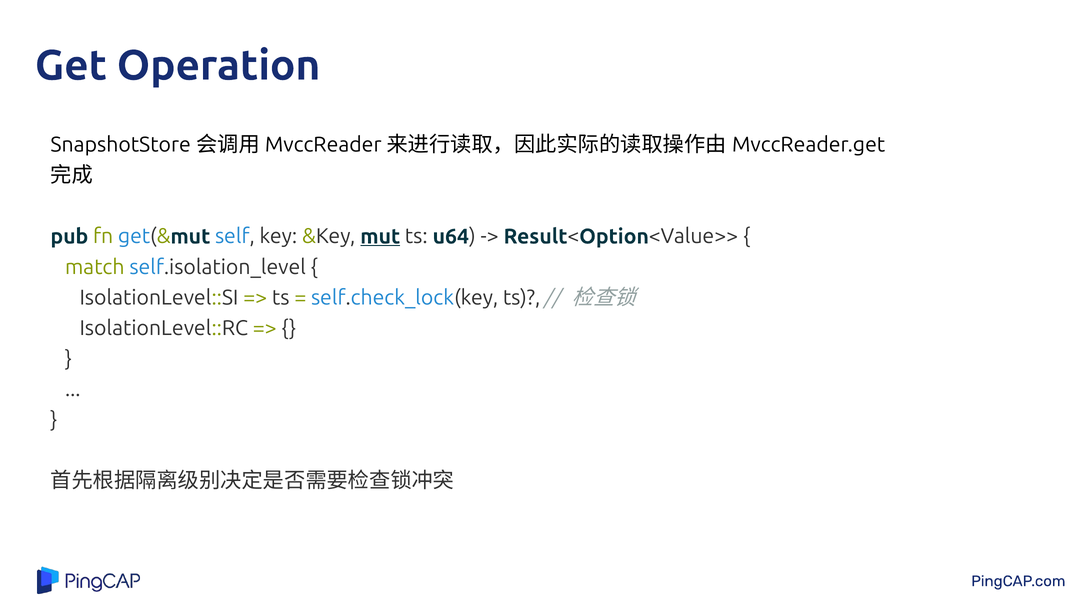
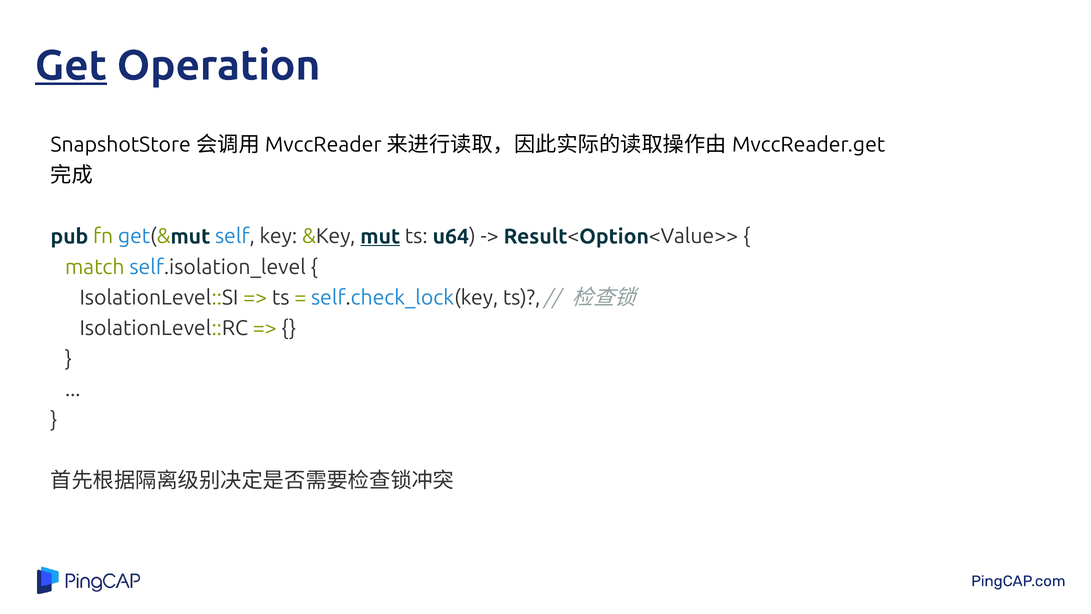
Get underline: none -> present
